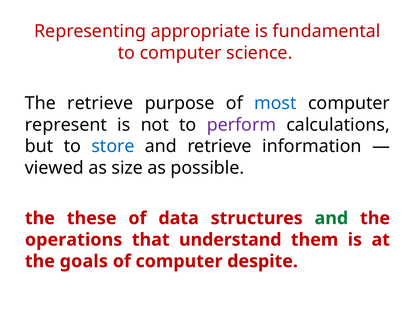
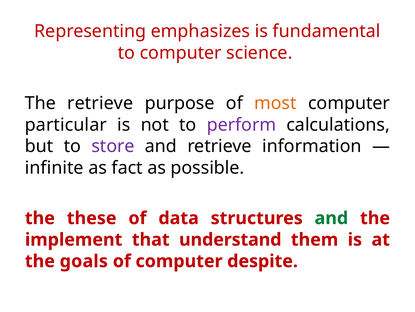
appropriate: appropriate -> emphasizes
most colour: blue -> orange
represent: represent -> particular
store colour: blue -> purple
viewed: viewed -> infinite
size: size -> fact
operations: operations -> implement
